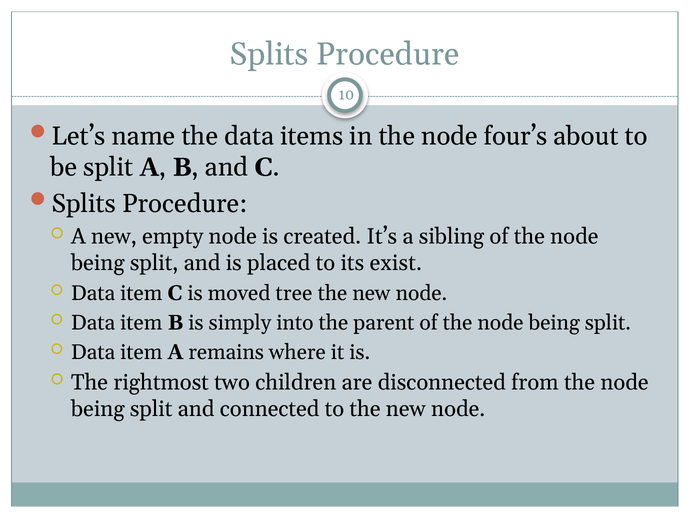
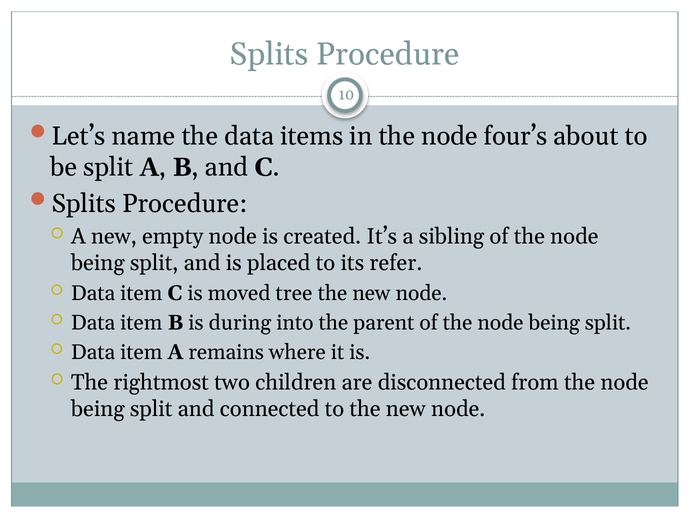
exist: exist -> refer
simply: simply -> during
